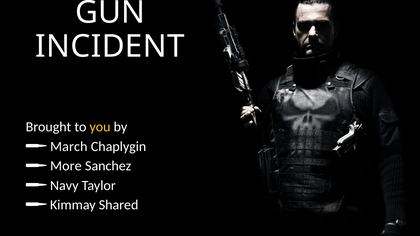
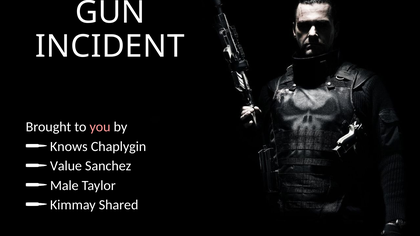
you colour: yellow -> pink
March: March -> Knows
More: More -> Value
Navy: Navy -> Male
